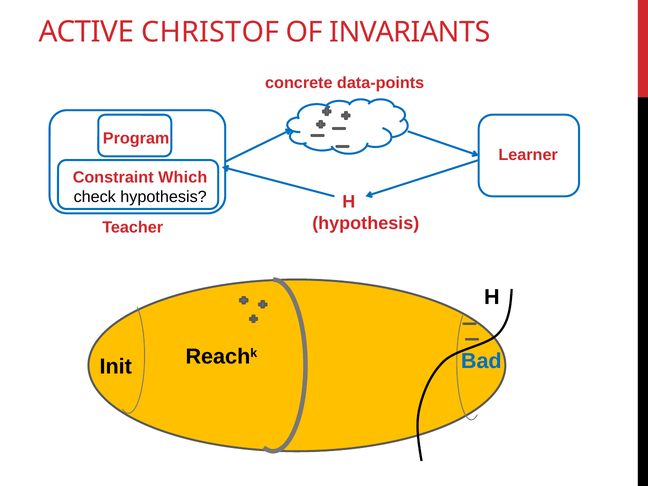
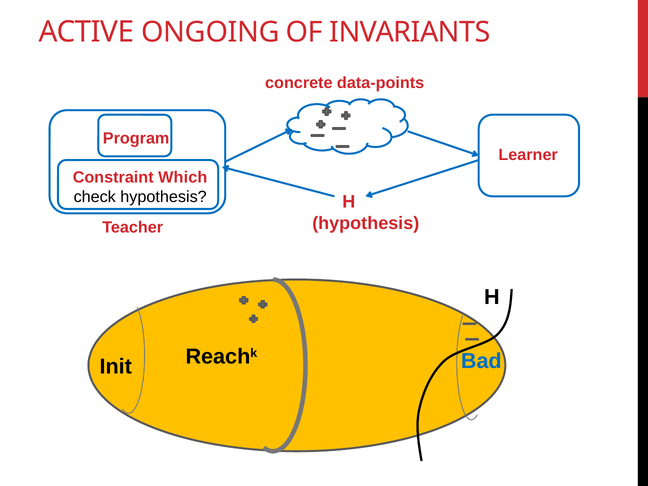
CHRISTOF: CHRISTOF -> ONGOING
